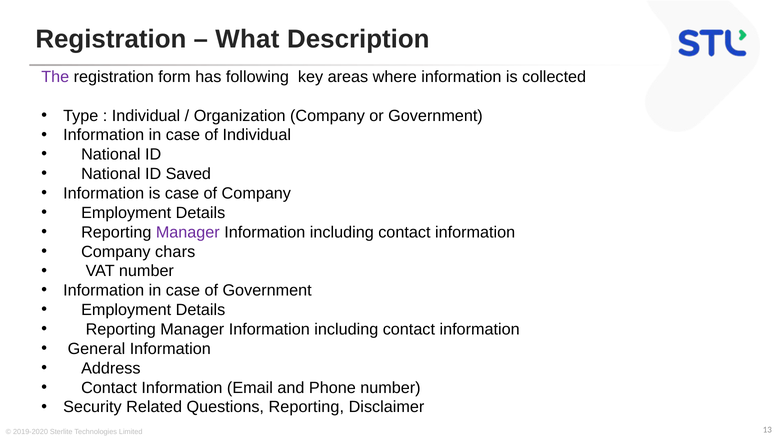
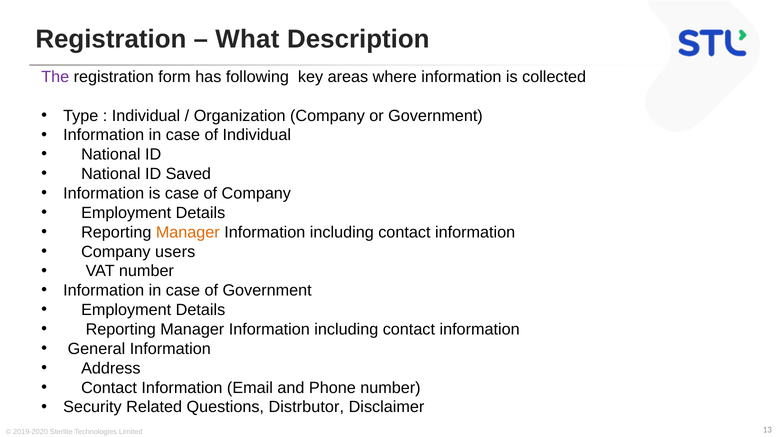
Manager at (188, 232) colour: purple -> orange
chars: chars -> users
Questions Reporting: Reporting -> Distrbutor
